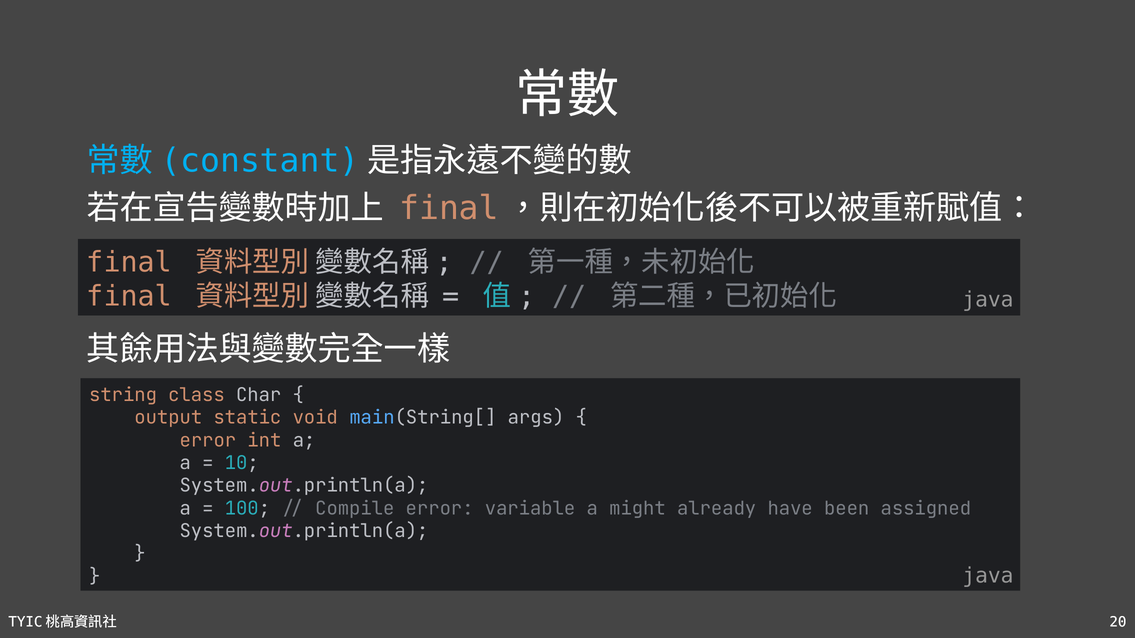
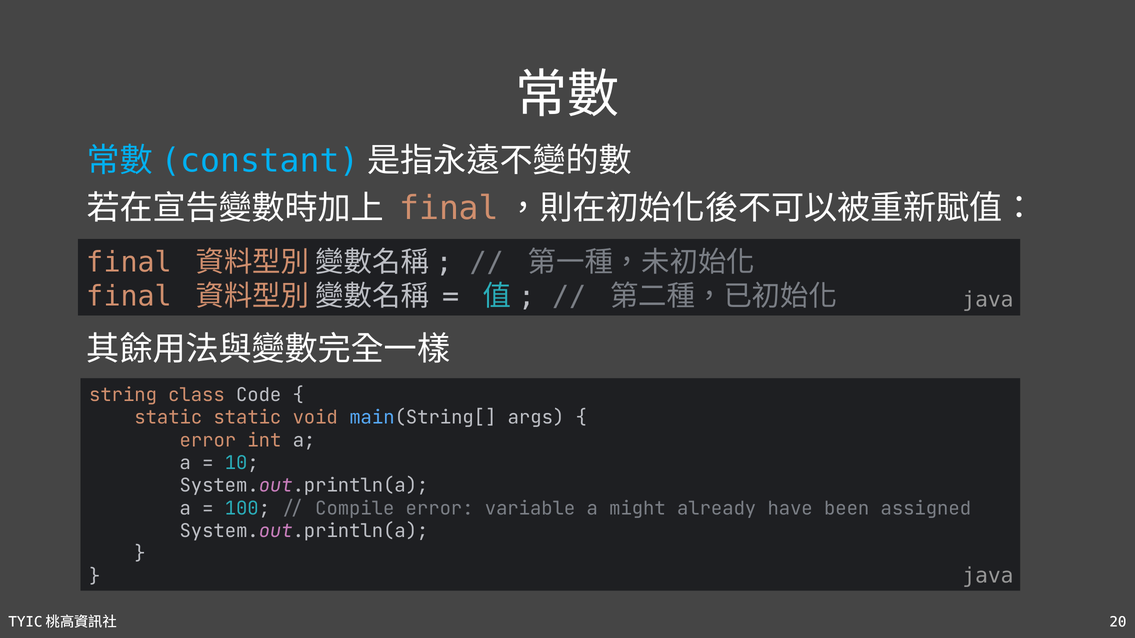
Char: Char -> Code
output at (168, 418): output -> static
